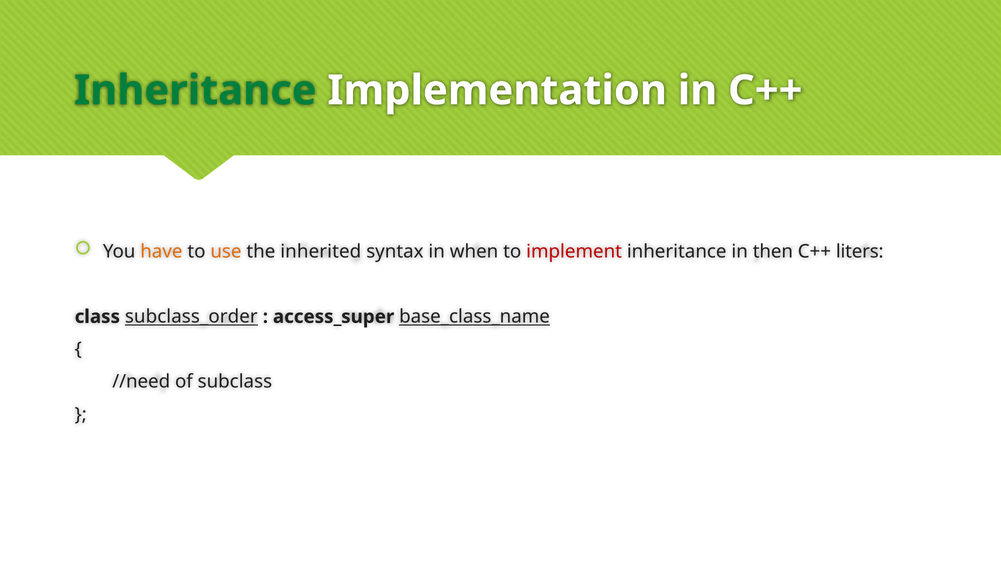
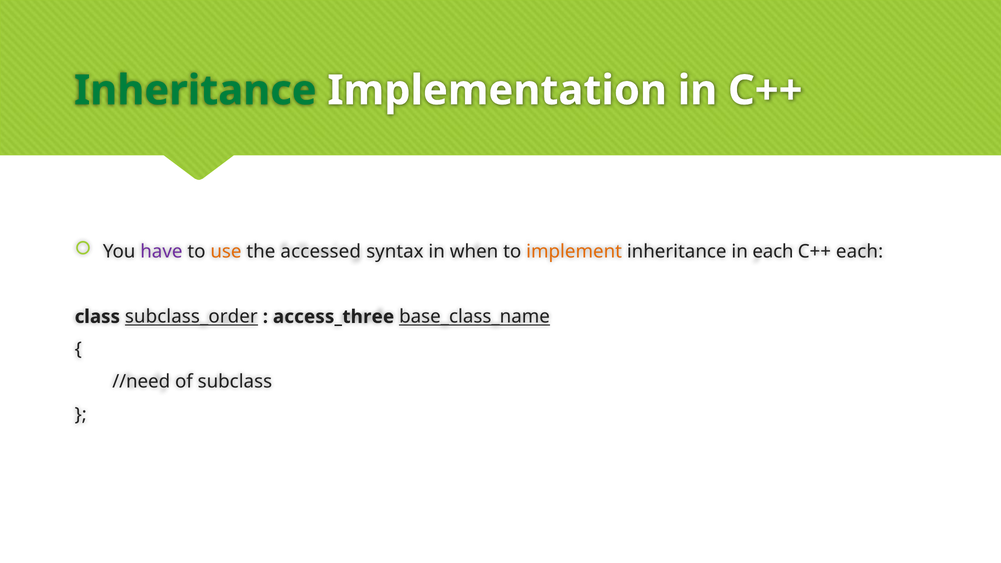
have colour: orange -> purple
inherited: inherited -> accessed
implement colour: red -> orange
in then: then -> each
C++ liters: liters -> each
access_super: access_super -> access_three
